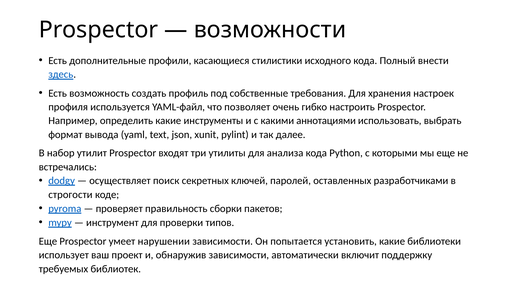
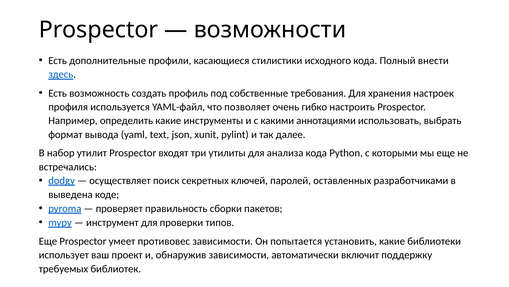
строгости: строгости -> выведена
нарушении: нарушении -> противовес
